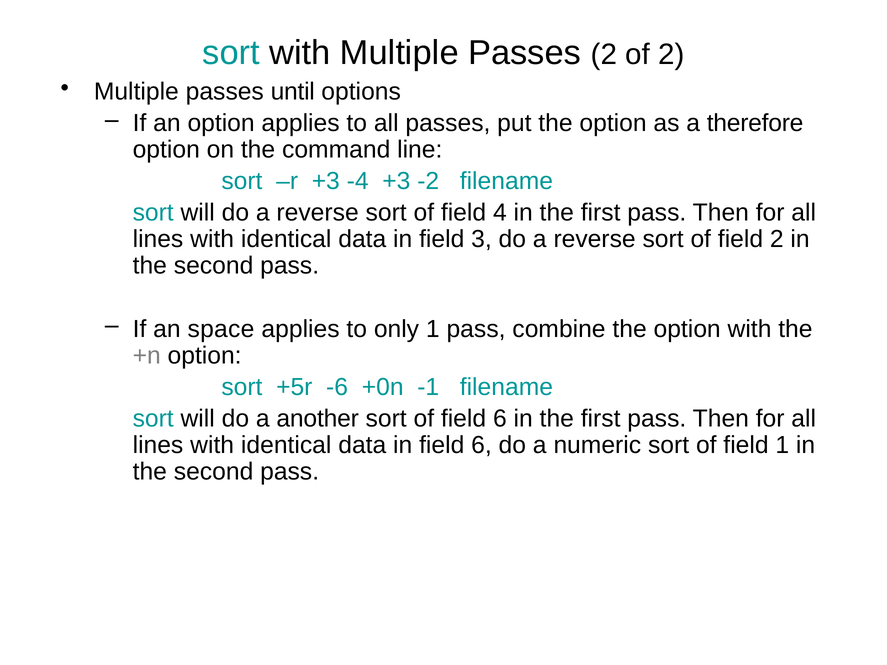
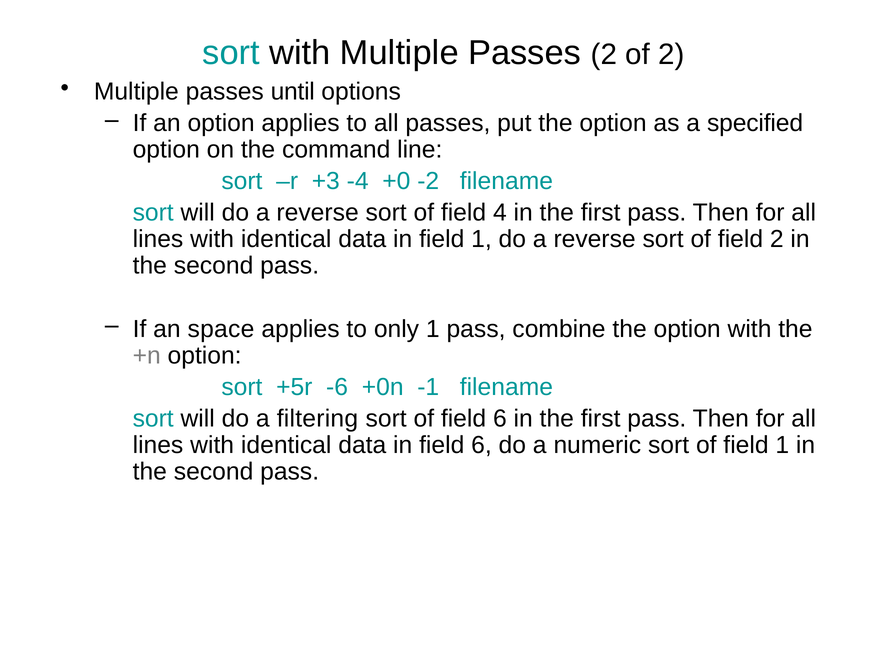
therefore: therefore -> specified
-4 +3: +3 -> +0
in field 3: 3 -> 1
another: another -> filtering
